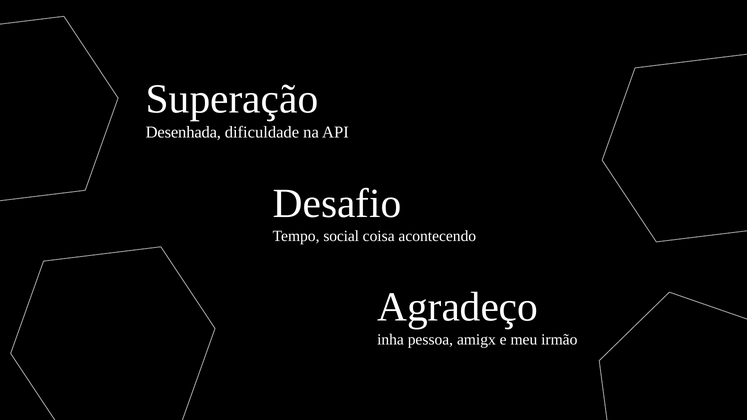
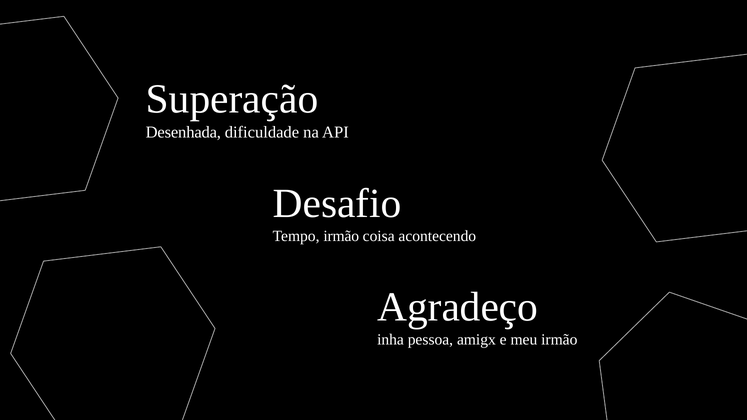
Tempo social: social -> irmão
